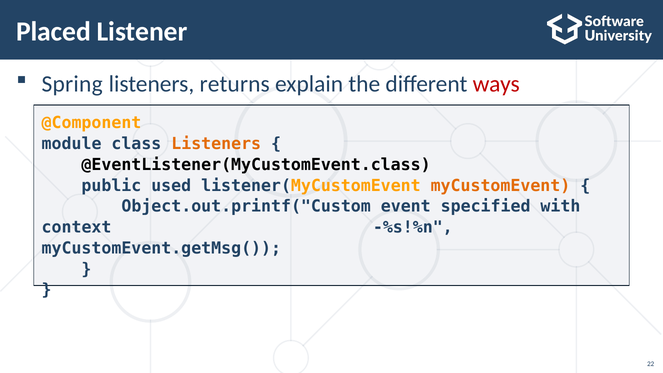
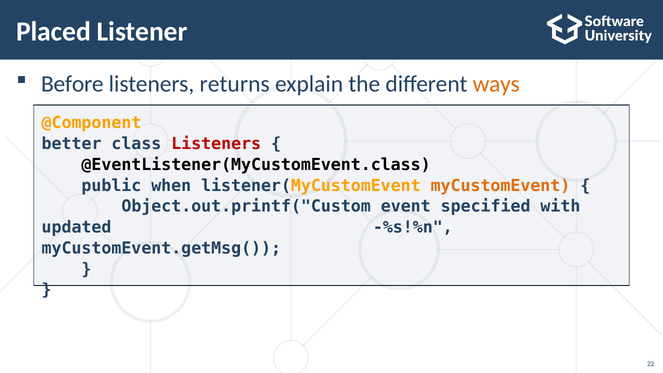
Spring: Spring -> Before
ways colour: red -> orange
module: module -> better
Listeners at (216, 144) colour: orange -> red
used: used -> when
context: context -> updated
